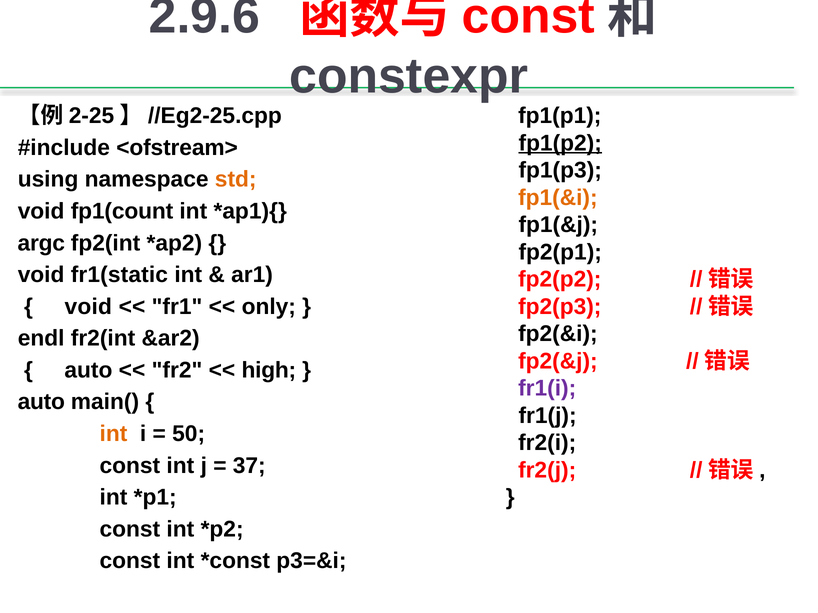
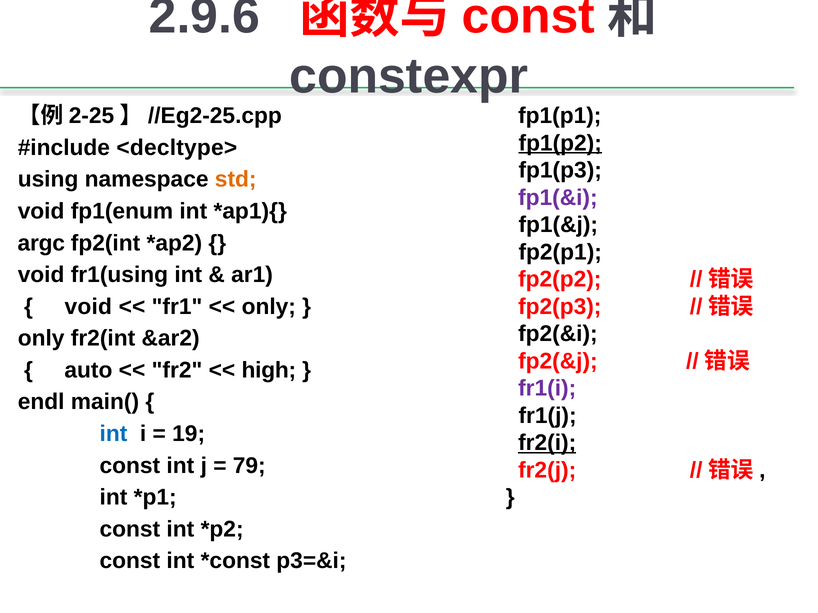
<ofstream>: <ofstream> -> <decltype>
fp1(&i colour: orange -> purple
fp1(count: fp1(count -> fp1(enum
fr1(static: fr1(static -> fr1(using
endl at (41, 339): endl -> only
auto at (41, 402): auto -> endl
int at (113, 434) colour: orange -> blue
50: 50 -> 19
fr2(i underline: none -> present
37: 37 -> 79
